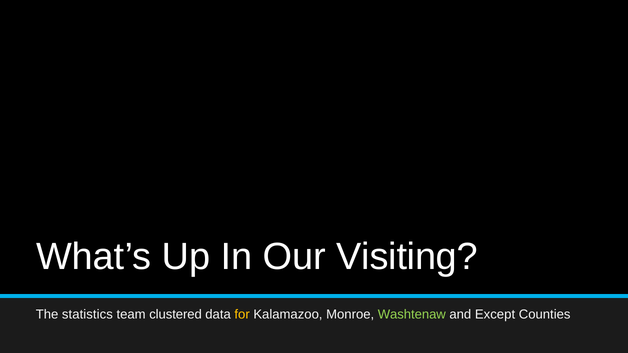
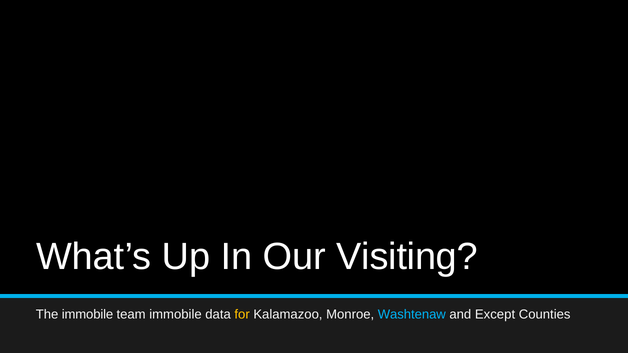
The statistics: statistics -> immobile
team clustered: clustered -> immobile
Washtenaw colour: light green -> light blue
